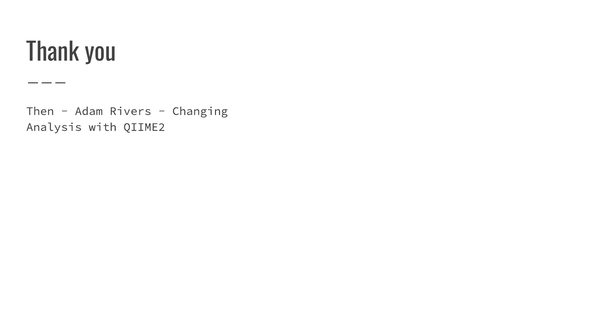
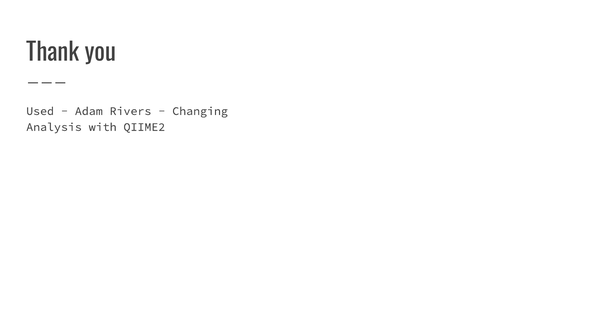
Then: Then -> Used
